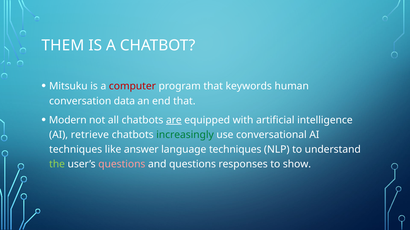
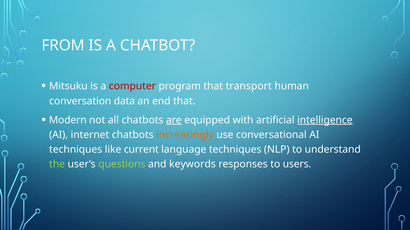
THEM: THEM -> FROM
keywords: keywords -> transport
intelligence underline: none -> present
retrieve: retrieve -> internet
increasingly colour: green -> orange
answer: answer -> current
questions at (122, 165) colour: pink -> light green
and questions: questions -> keywords
show: show -> users
